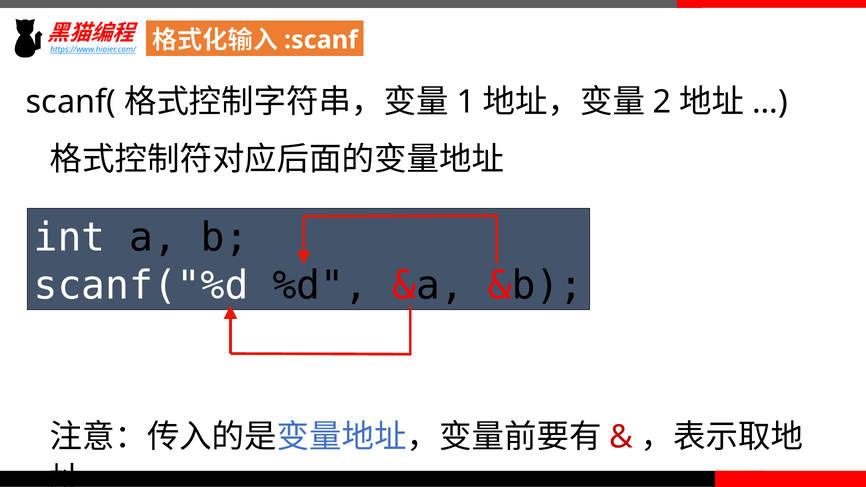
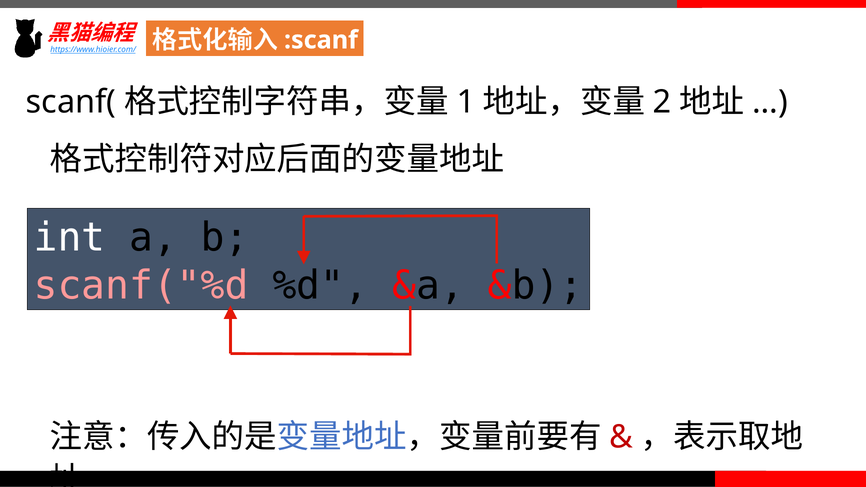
scanf("%d colour: white -> pink
